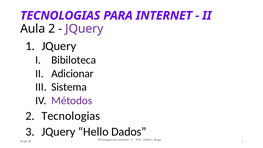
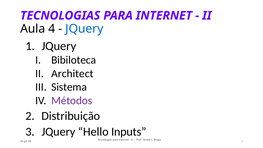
Aula 2: 2 -> 4
JQuery at (84, 29) colour: purple -> blue
Adicionar: Adicionar -> Architect
Tecnologias at (71, 116): Tecnologias -> Distribuição
Dados: Dados -> Inputs
